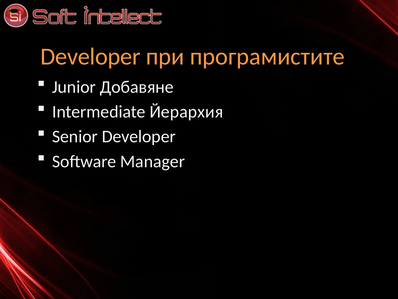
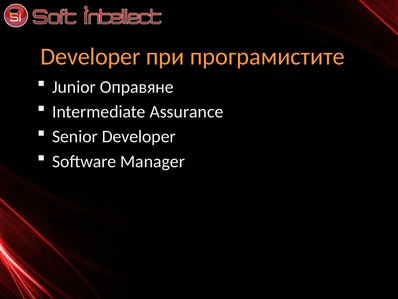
Добавяне: Добавяне -> Оправяне
Йерархия: Йерархия -> Assurance
